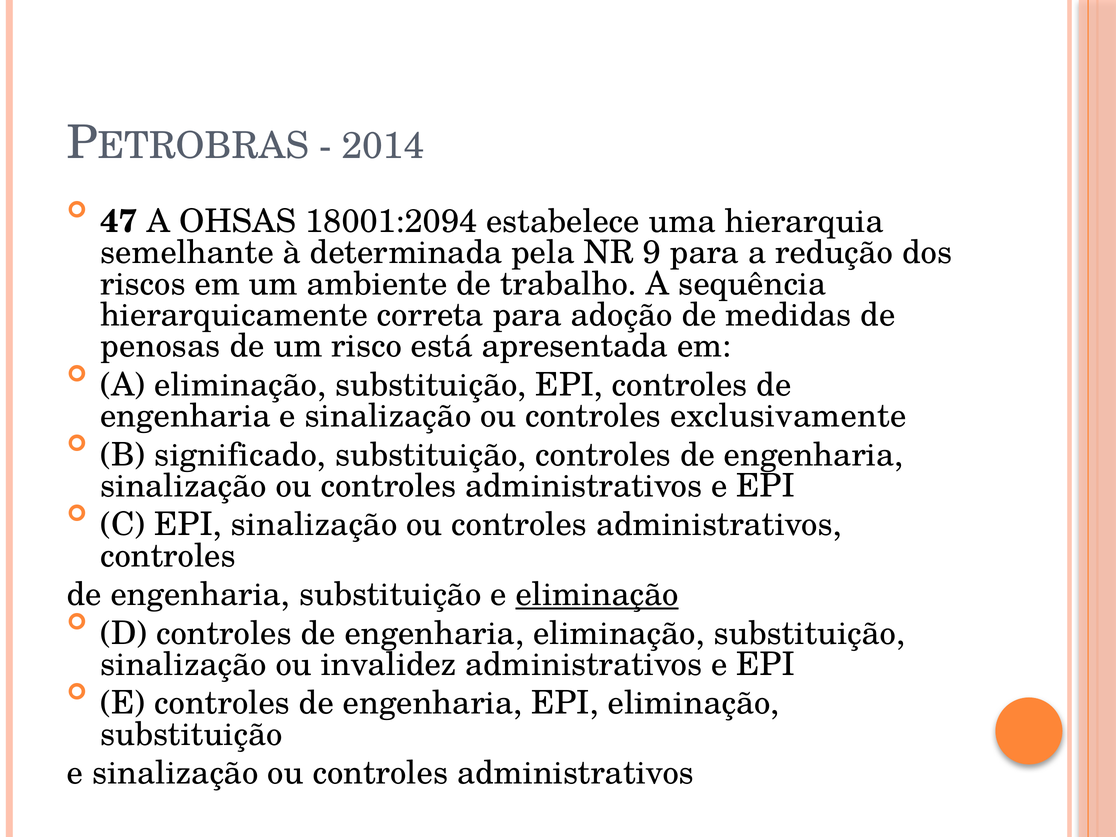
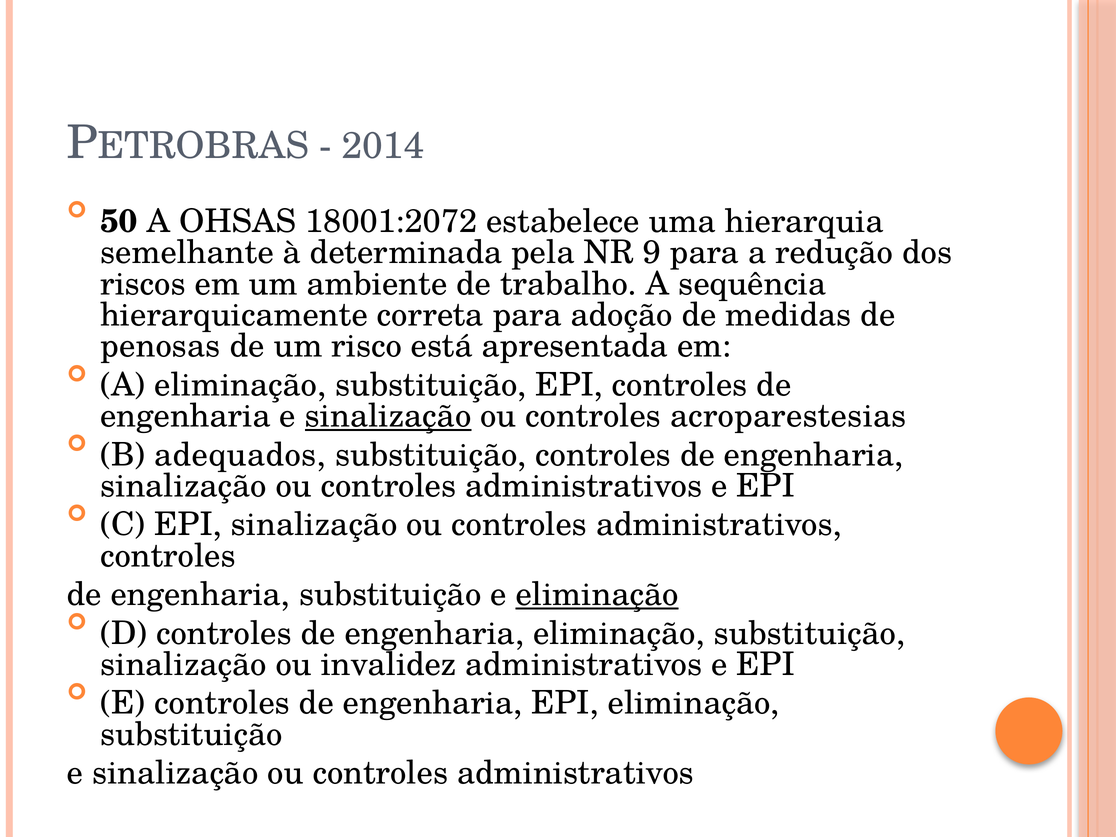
47: 47 -> 50
18001:2094: 18001:2094 -> 18001:2072
sinalização at (388, 416) underline: none -> present
exclusivamente: exclusivamente -> acroparestesias
significado: significado -> adequados
